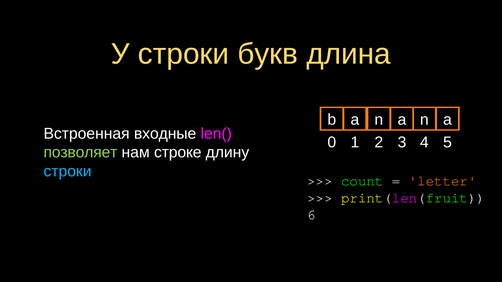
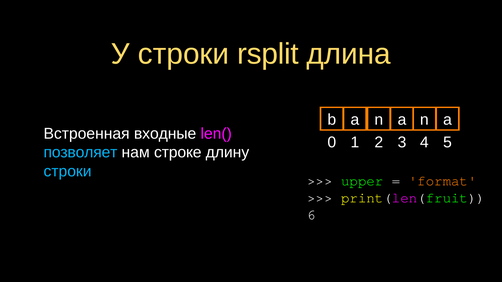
букв: букв -> rsplit
позволяет colour: light green -> light blue
count: count -> upper
letter: letter -> format
